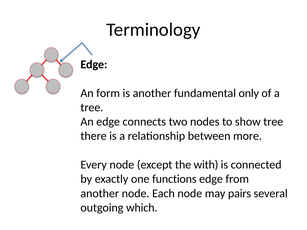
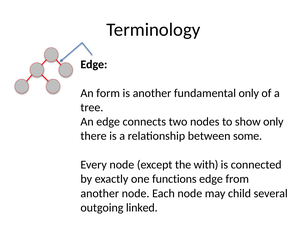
show tree: tree -> only
more: more -> some
pairs: pairs -> child
which: which -> linked
